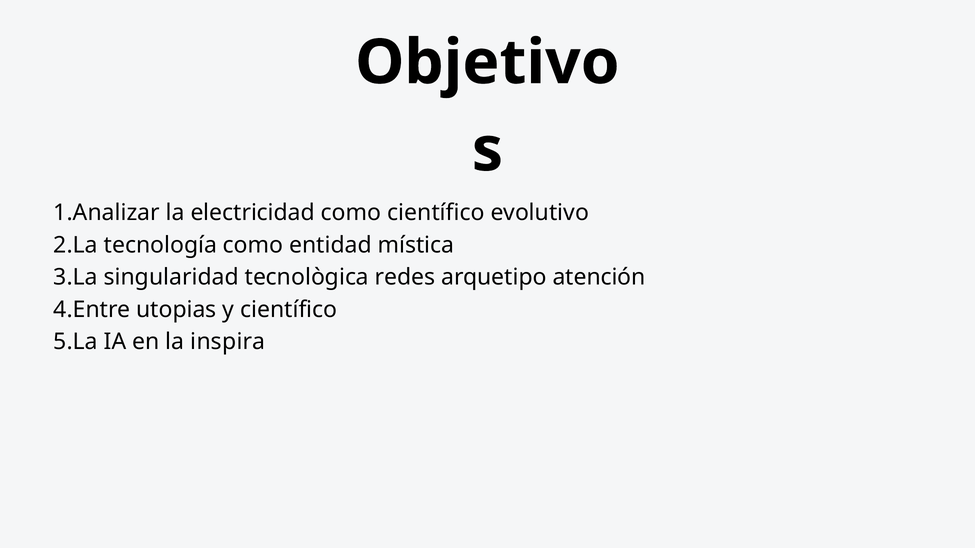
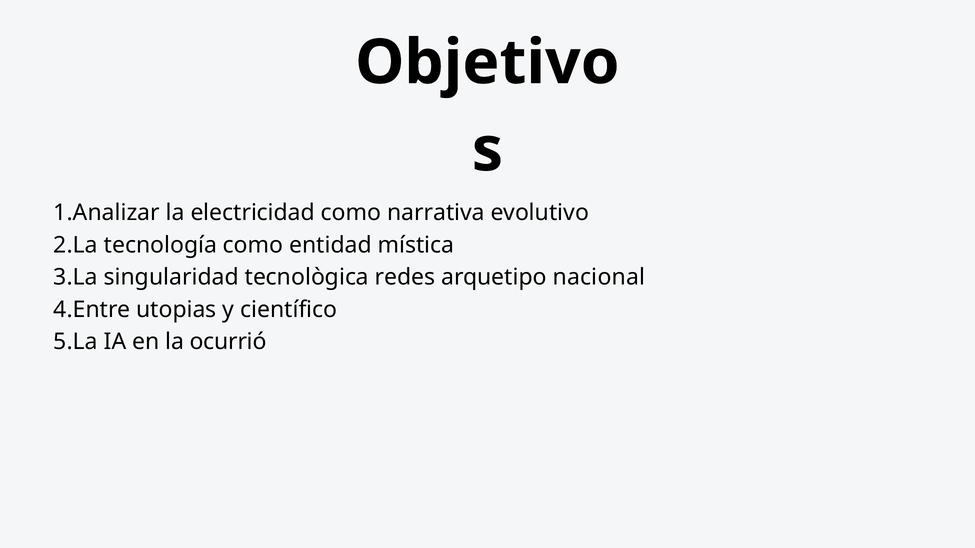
como científico: científico -> narrativa
atención: atención -> nacional
inspira: inspira -> ocurrió
